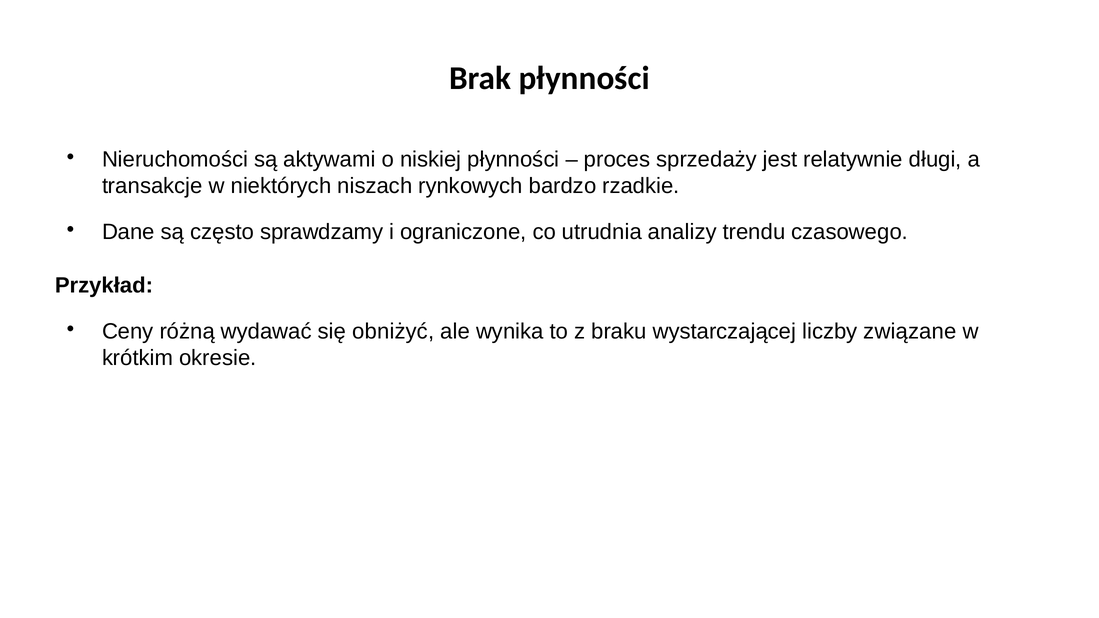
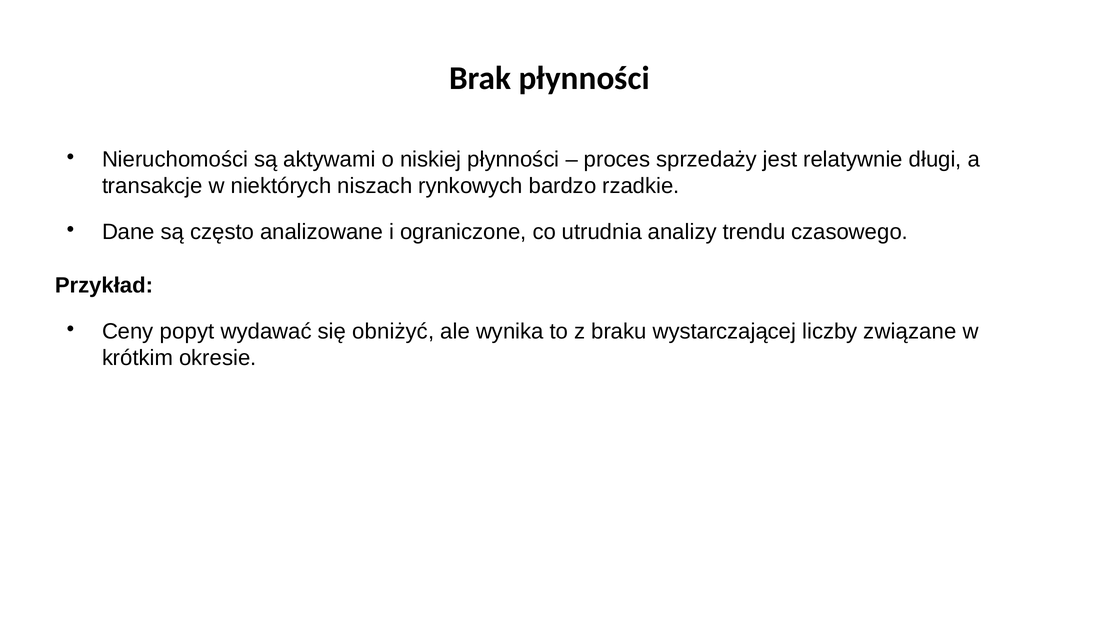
sprawdzamy: sprawdzamy -> analizowane
różną: różną -> popyt
